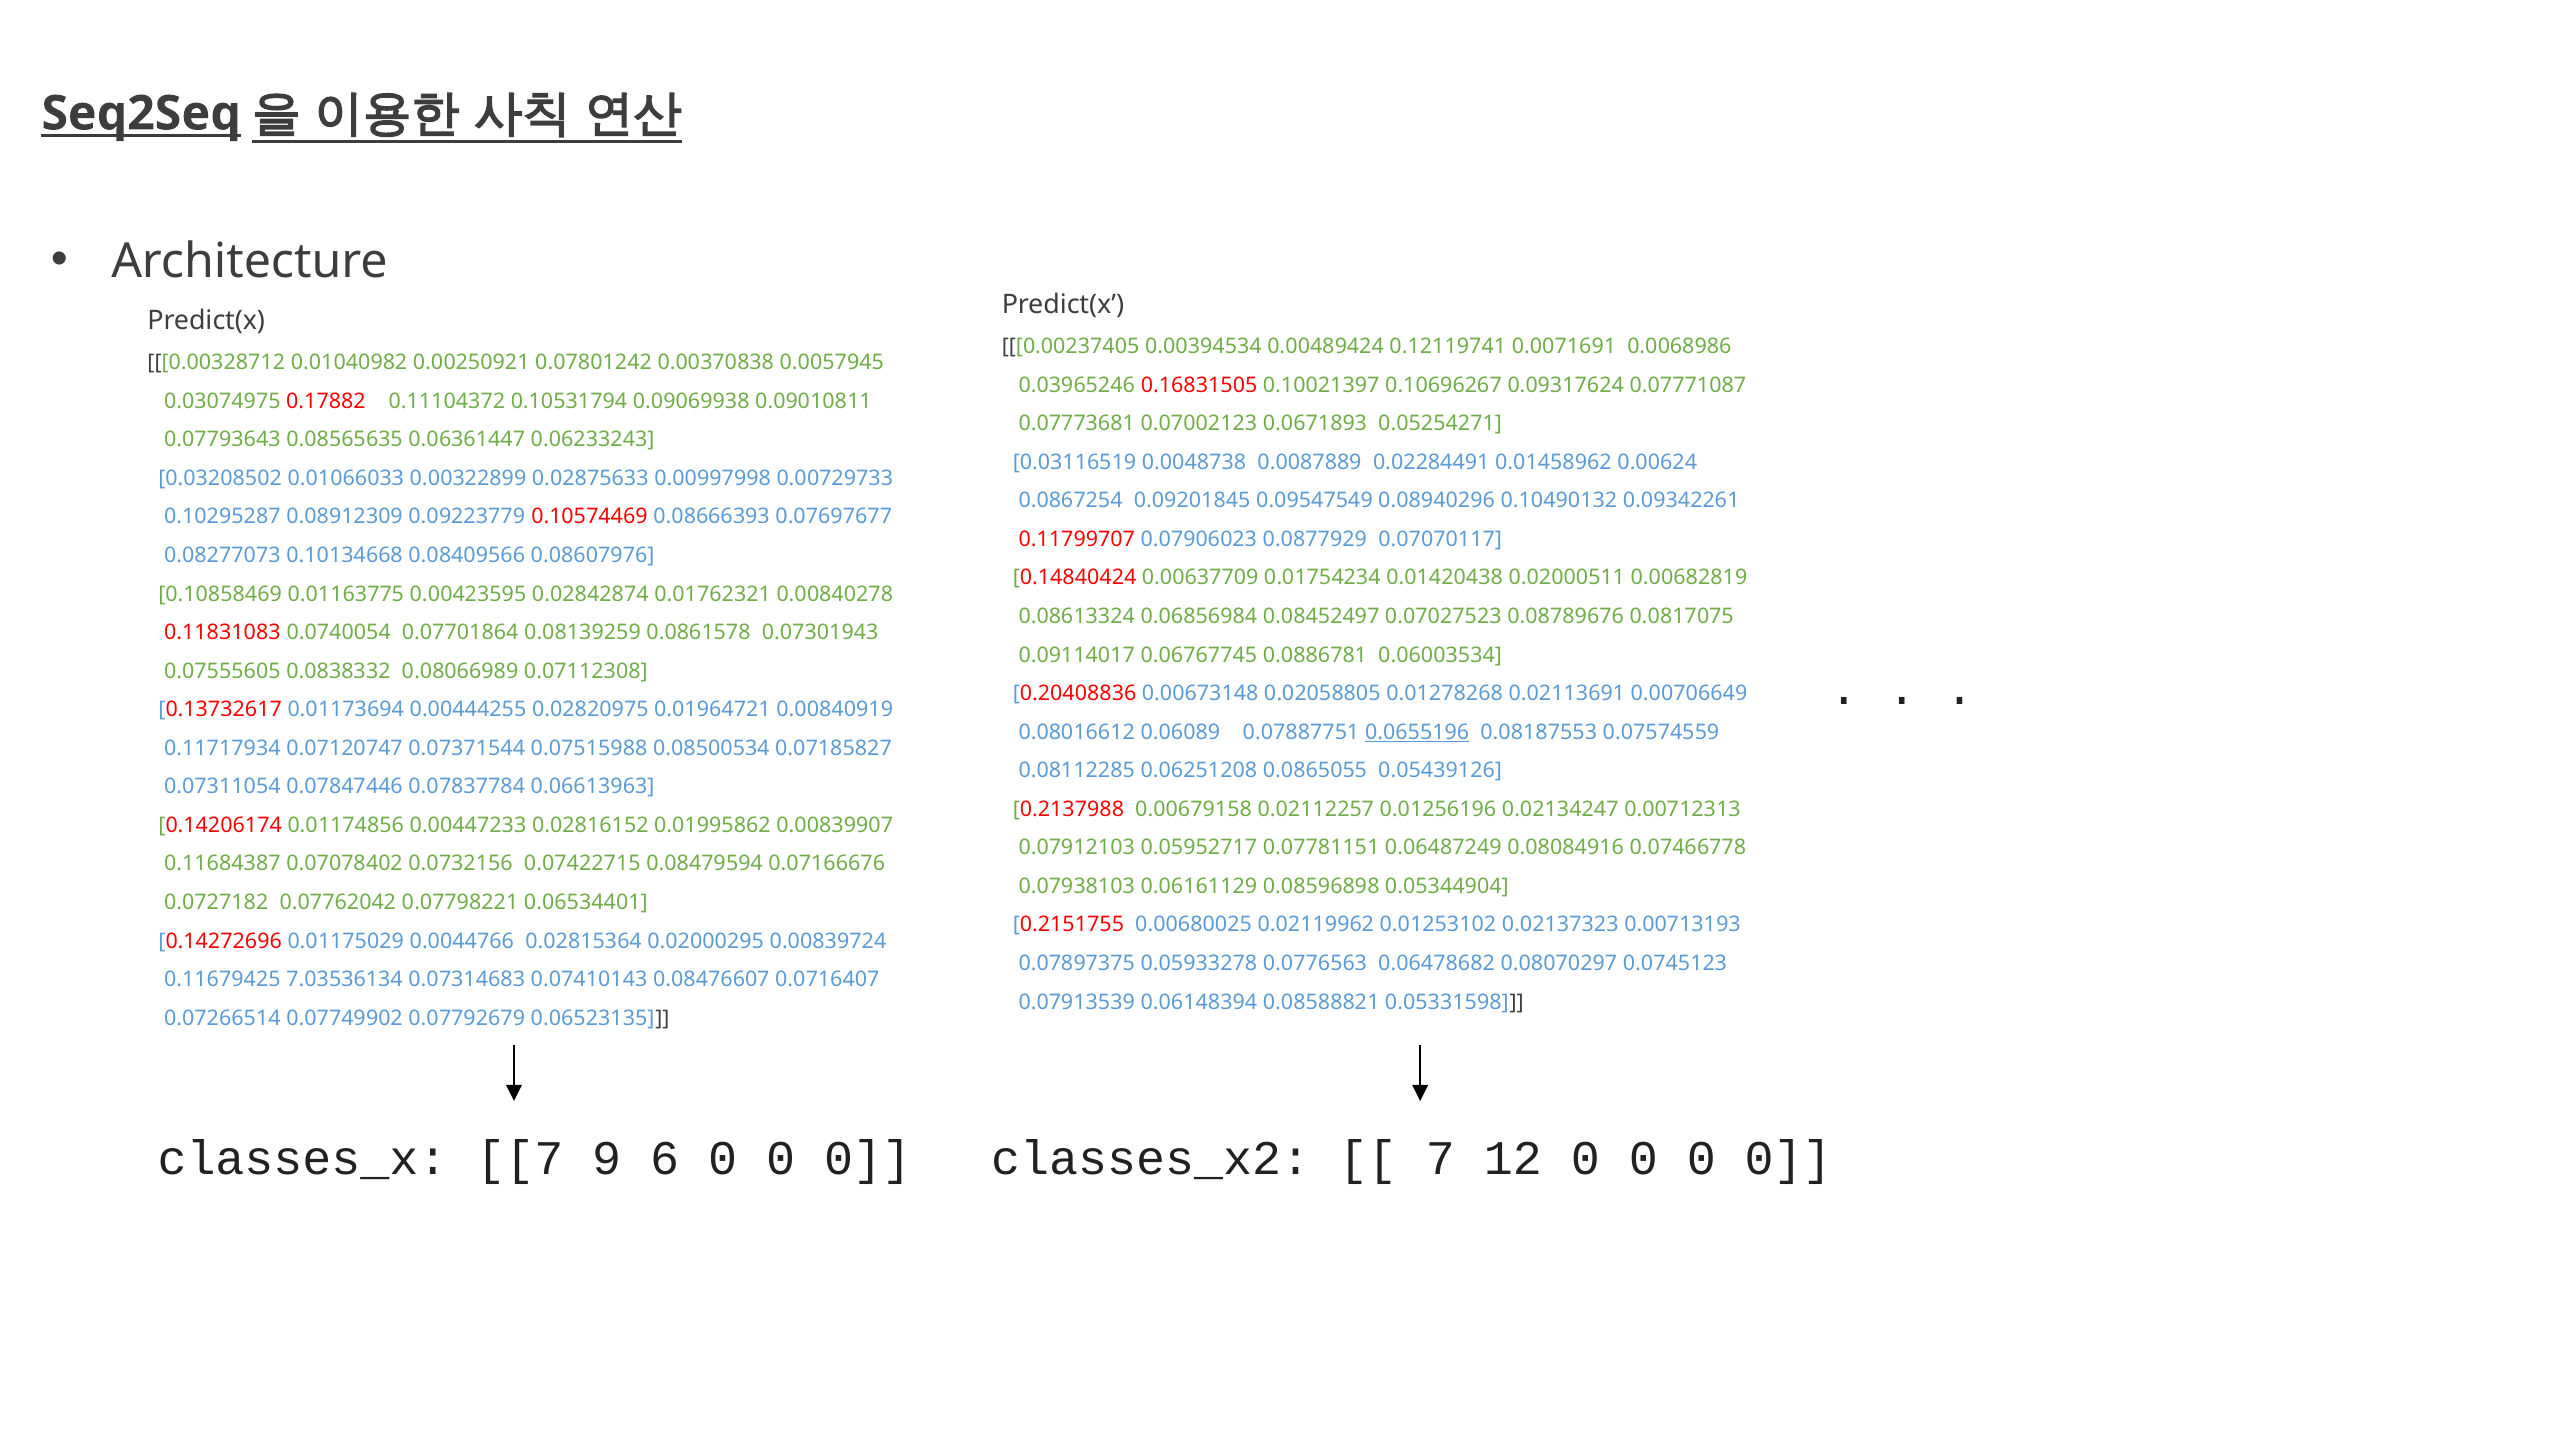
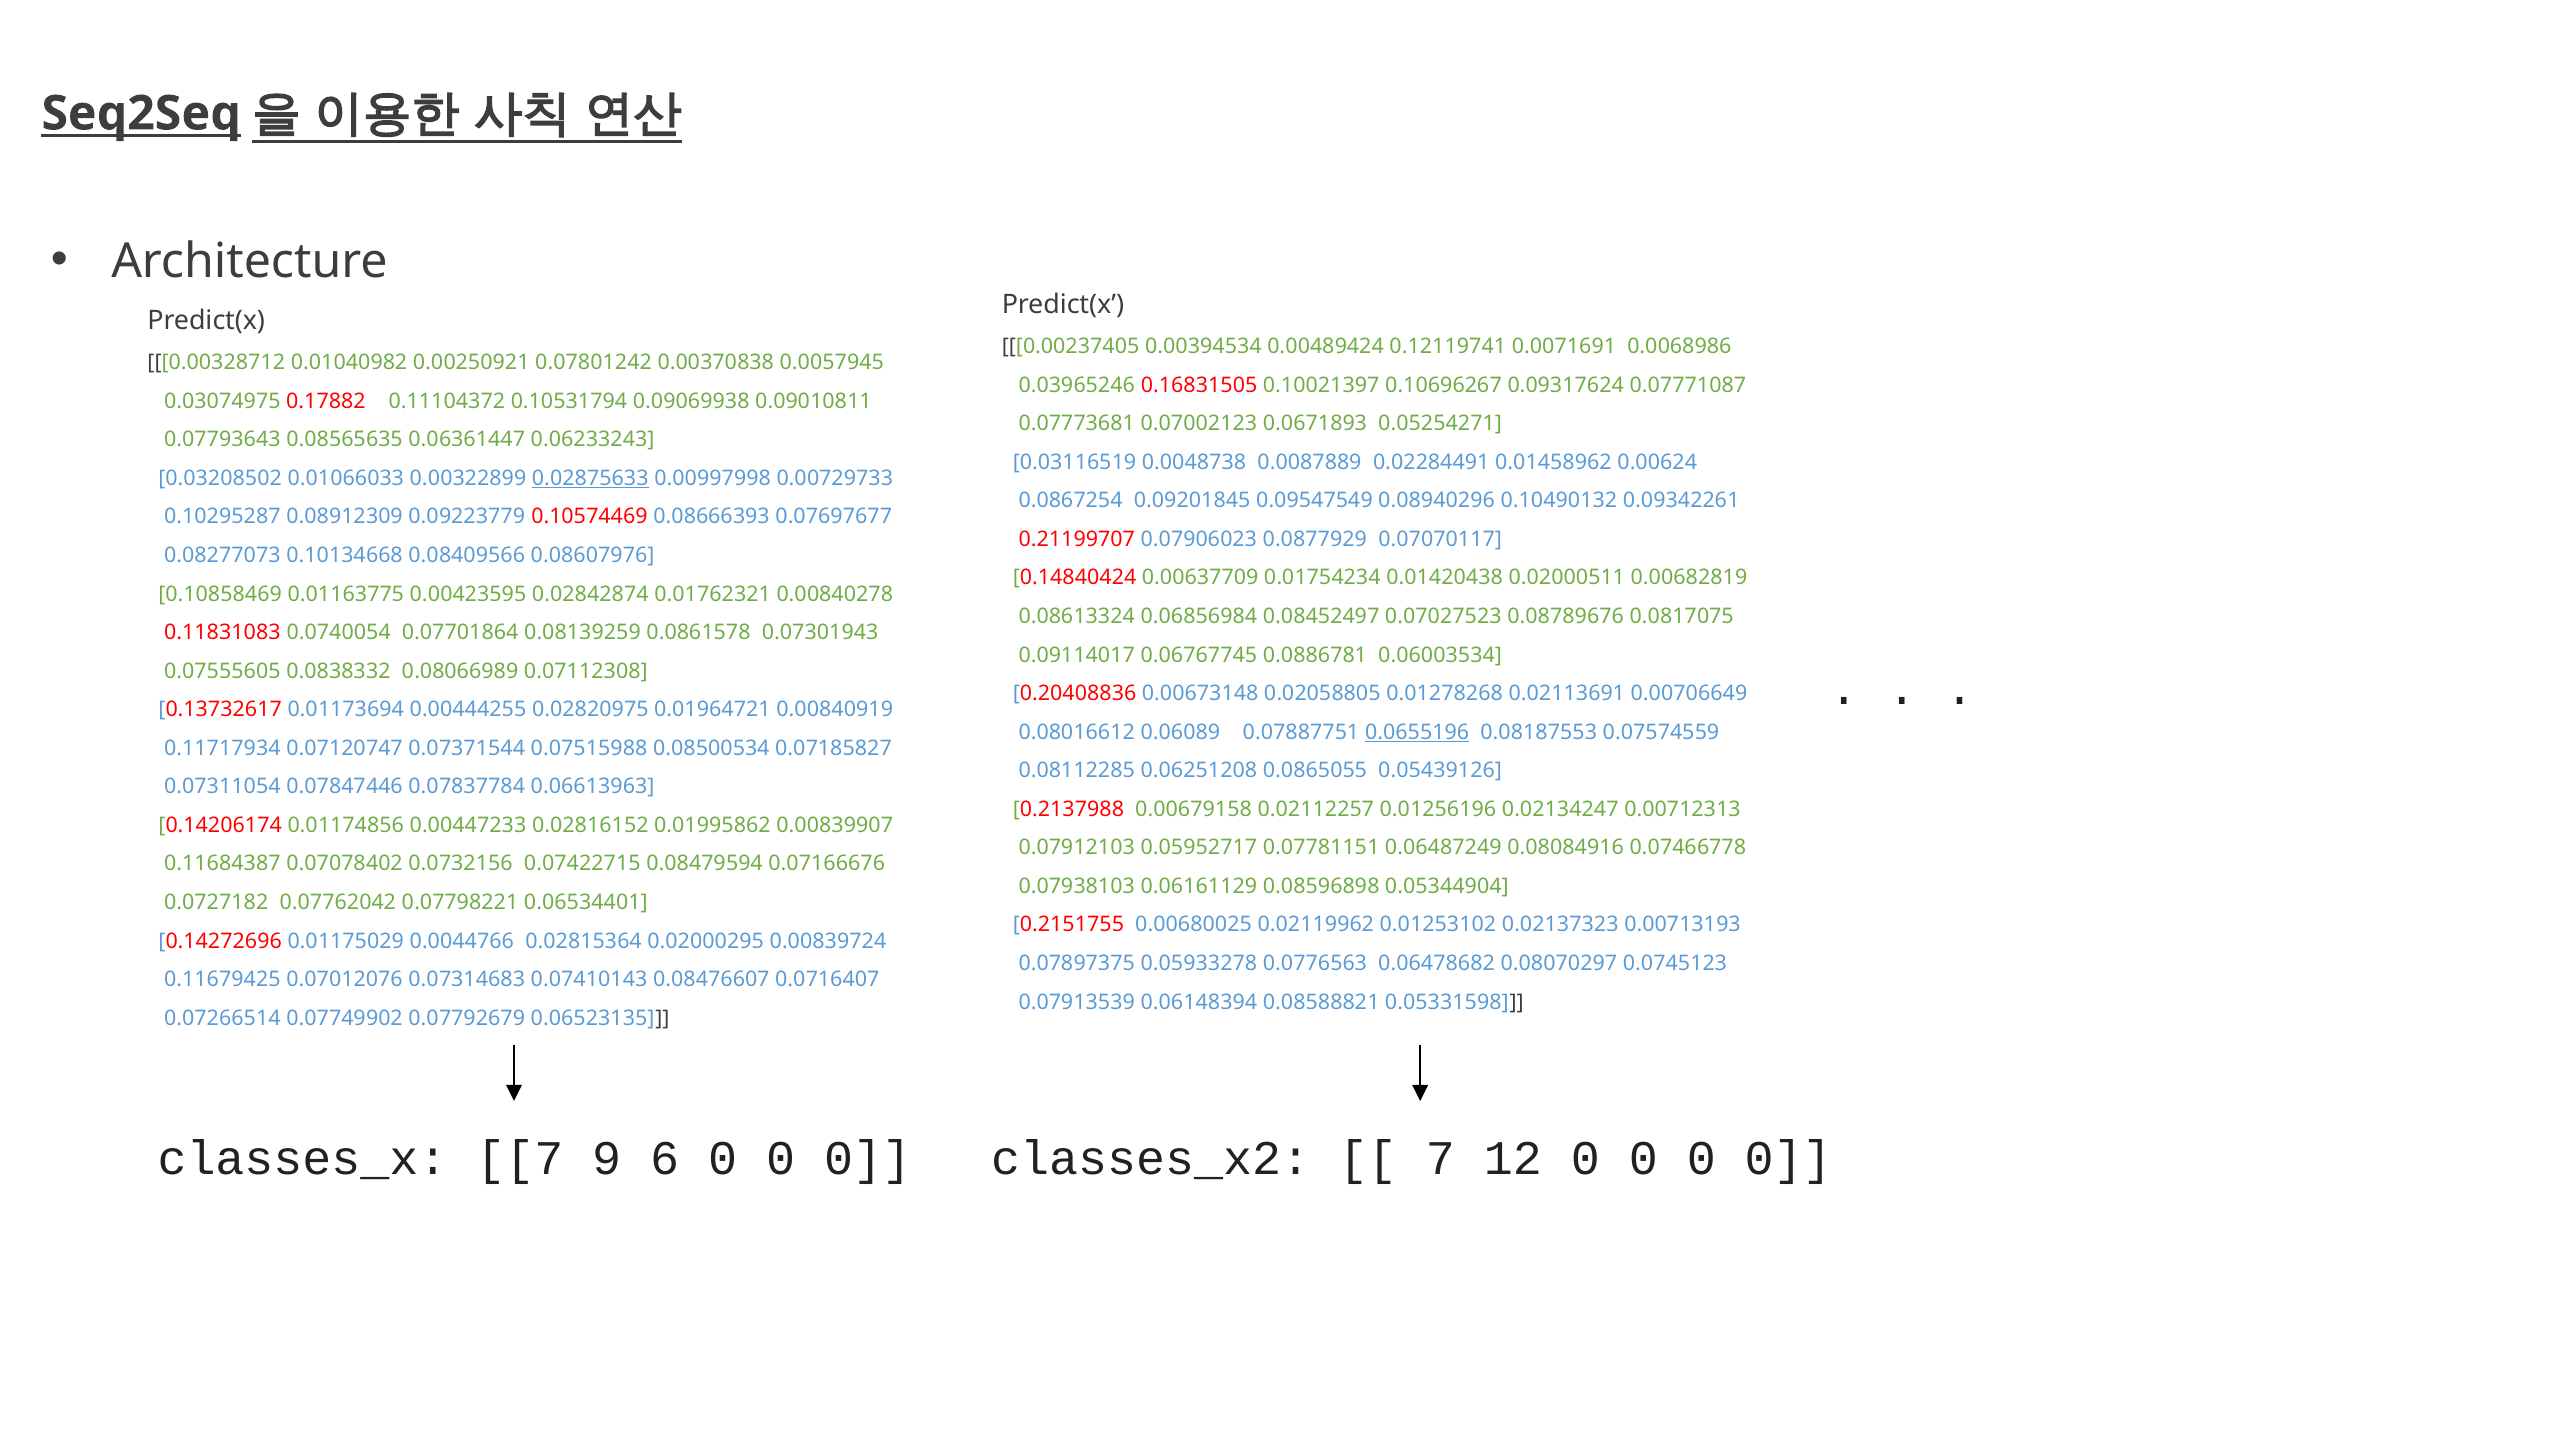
0.02875633 underline: none -> present
0.11799707: 0.11799707 -> 0.21199707
7.03536134: 7.03536134 -> 0.07012076
